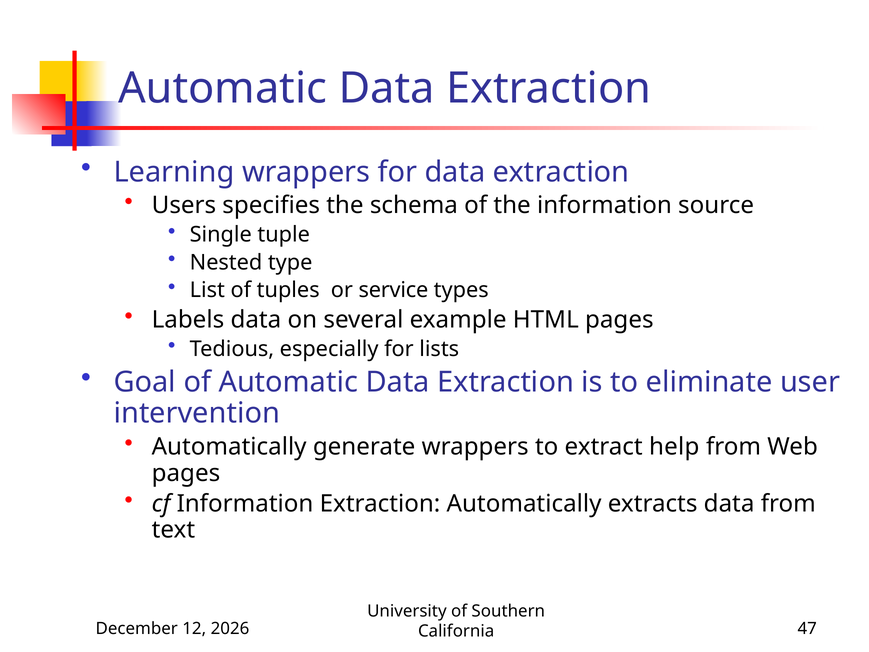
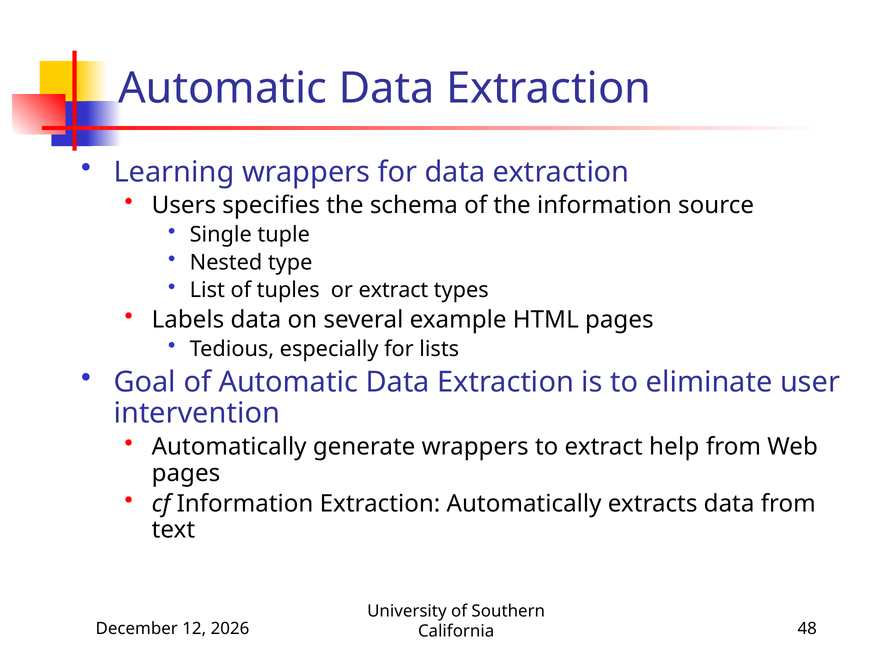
or service: service -> extract
47: 47 -> 48
